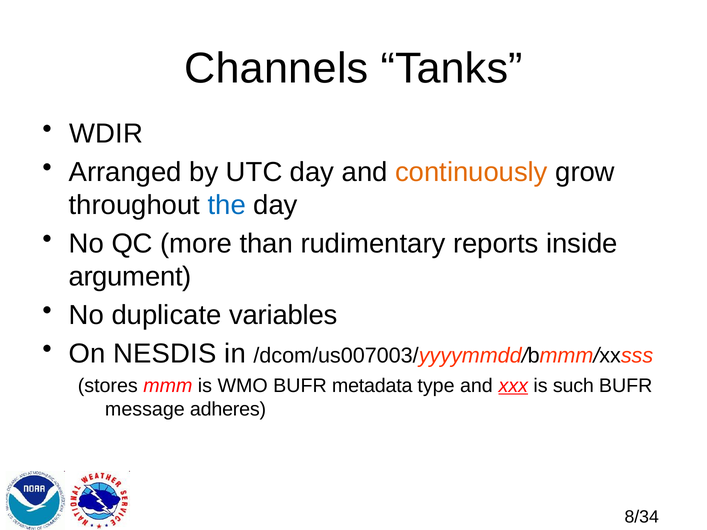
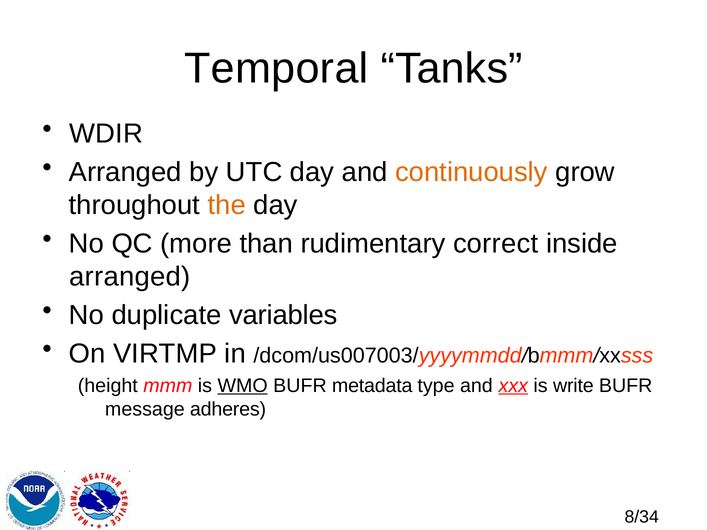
Channels: Channels -> Temporal
the colour: blue -> orange
reports: reports -> correct
argument at (130, 277): argument -> arranged
NESDIS: NESDIS -> VIRTMP
stores: stores -> height
WMO underline: none -> present
such: such -> write
